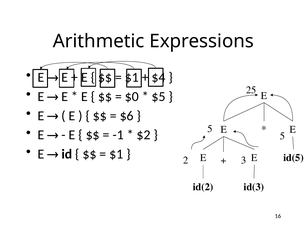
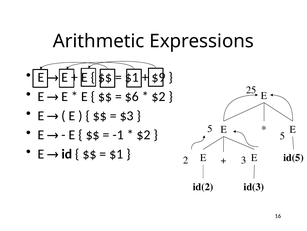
$4: $4 -> $9
$0: $0 -> $6
$5 at (159, 96): $5 -> $2
$6: $6 -> $3
